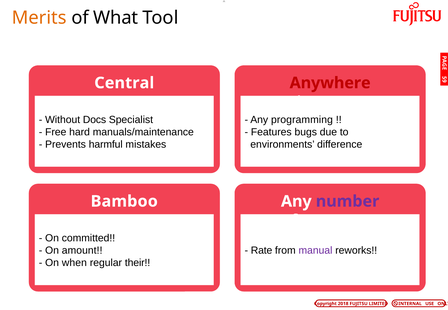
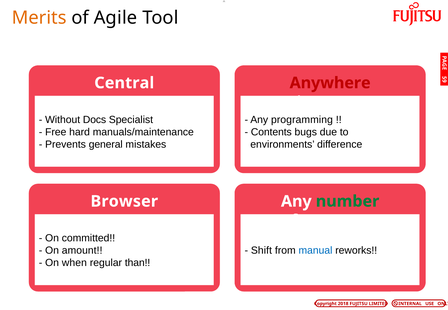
What: What -> Agile
Features: Features -> Contents
harmful: harmful -> general
Bamboo: Bamboo -> Browser
number colour: purple -> green
Rate: Rate -> Shift
manual colour: purple -> blue
their: their -> than
